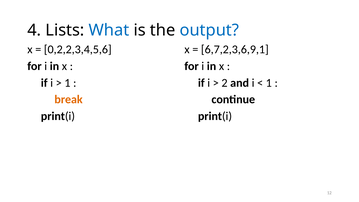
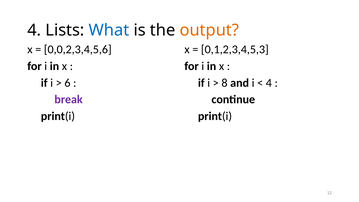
output colour: blue -> orange
0,2,2,3,4,5,6: 0,2,2,3,4,5,6 -> 0,0,2,3,4,5,6
6,7,2,3,6,9,1: 6,7,2,3,6,9,1 -> 0,1,2,3,4,5,3
1 at (67, 83): 1 -> 6
2: 2 -> 8
1 at (269, 83): 1 -> 4
break colour: orange -> purple
